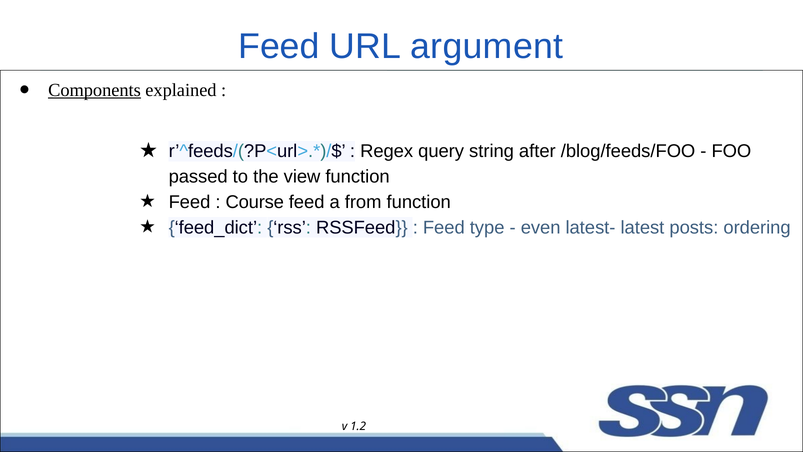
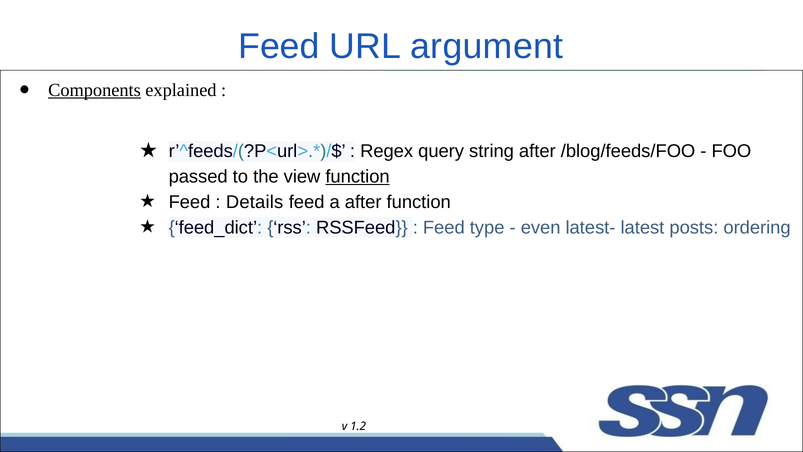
function at (358, 177) underline: none -> present
Course: Course -> Details
a from: from -> after
